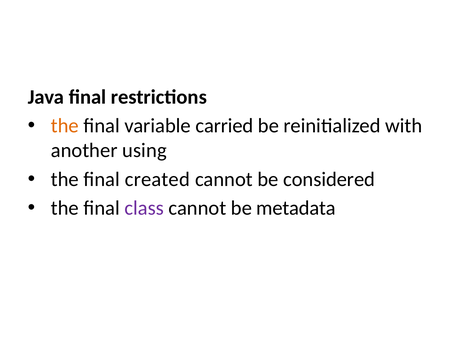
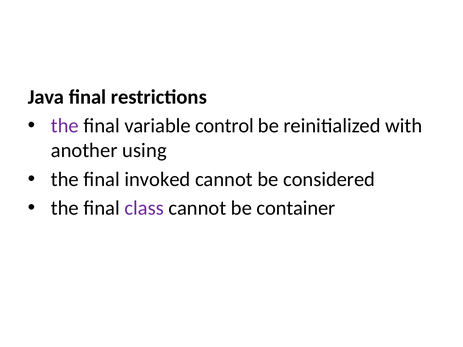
the at (65, 126) colour: orange -> purple
carried: carried -> control
created: created -> invoked
metadata: metadata -> container
